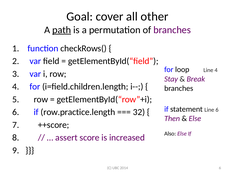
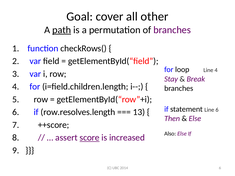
row.practice.length: row.practice.length -> row.resolves.length
32: 32 -> 13
score underline: none -> present
